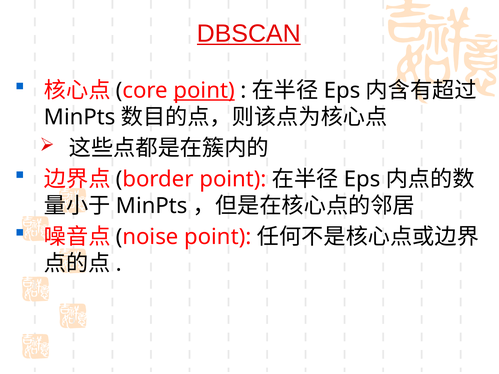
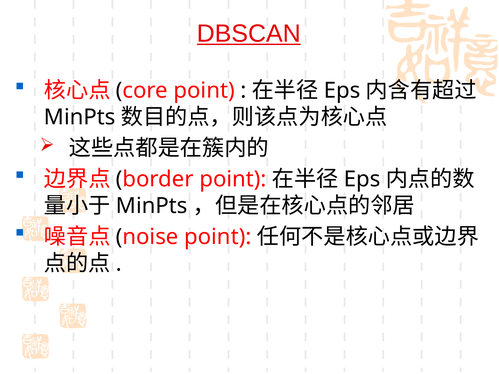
point at (204, 91) underline: present -> none
